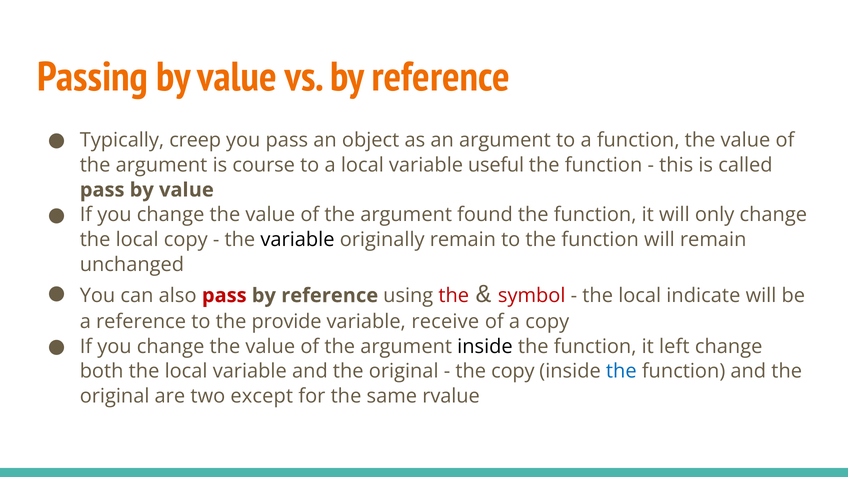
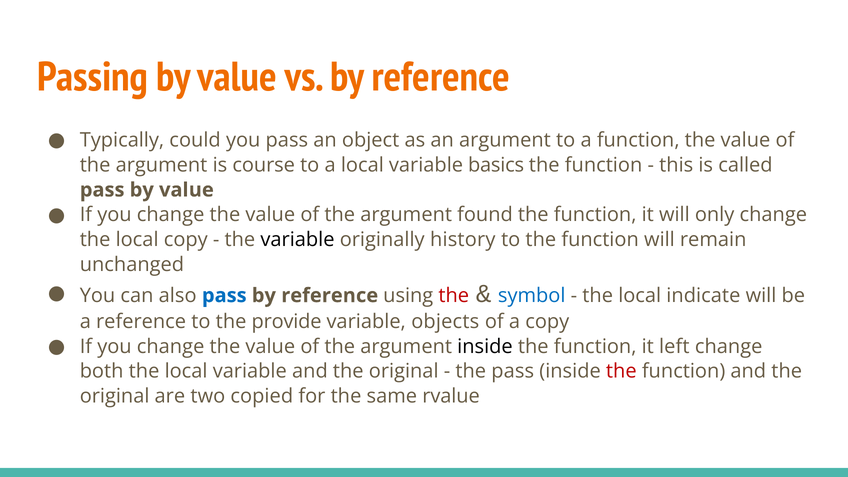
creep: creep -> could
useful: useful -> basics
originally remain: remain -> history
pass at (224, 296) colour: red -> blue
symbol colour: red -> blue
receive: receive -> objects
the copy: copy -> pass
the at (621, 371) colour: blue -> red
except: except -> copied
